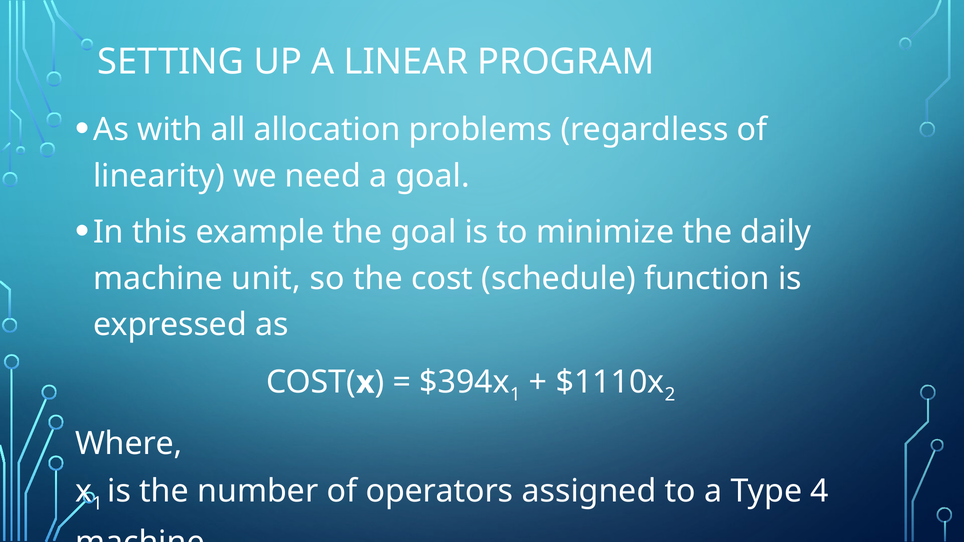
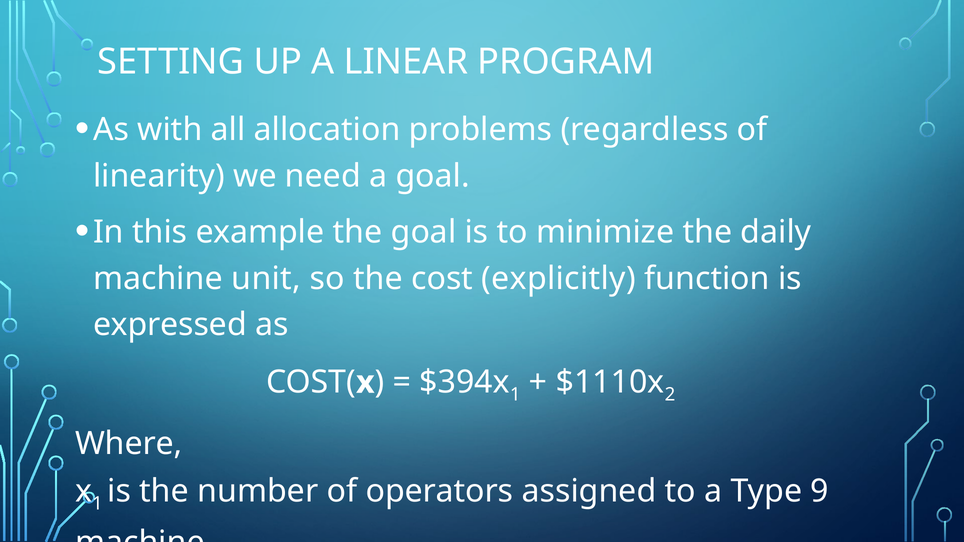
schedule: schedule -> explicitly
4: 4 -> 9
